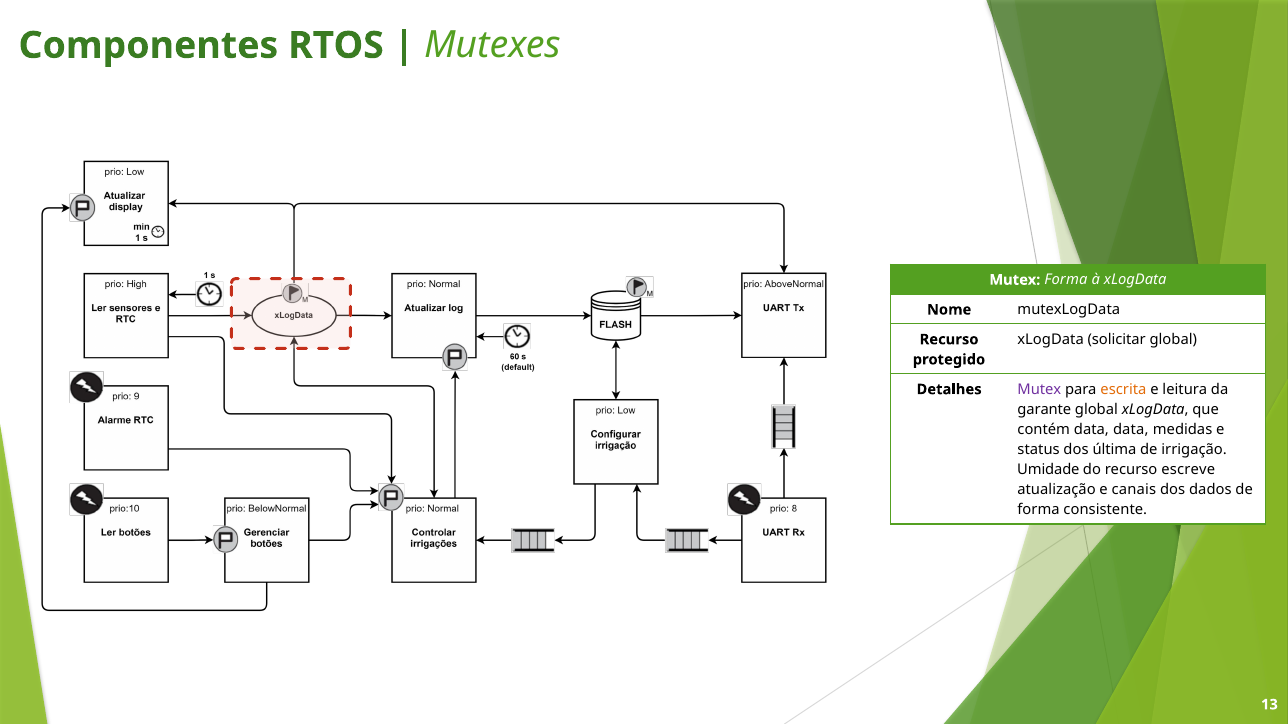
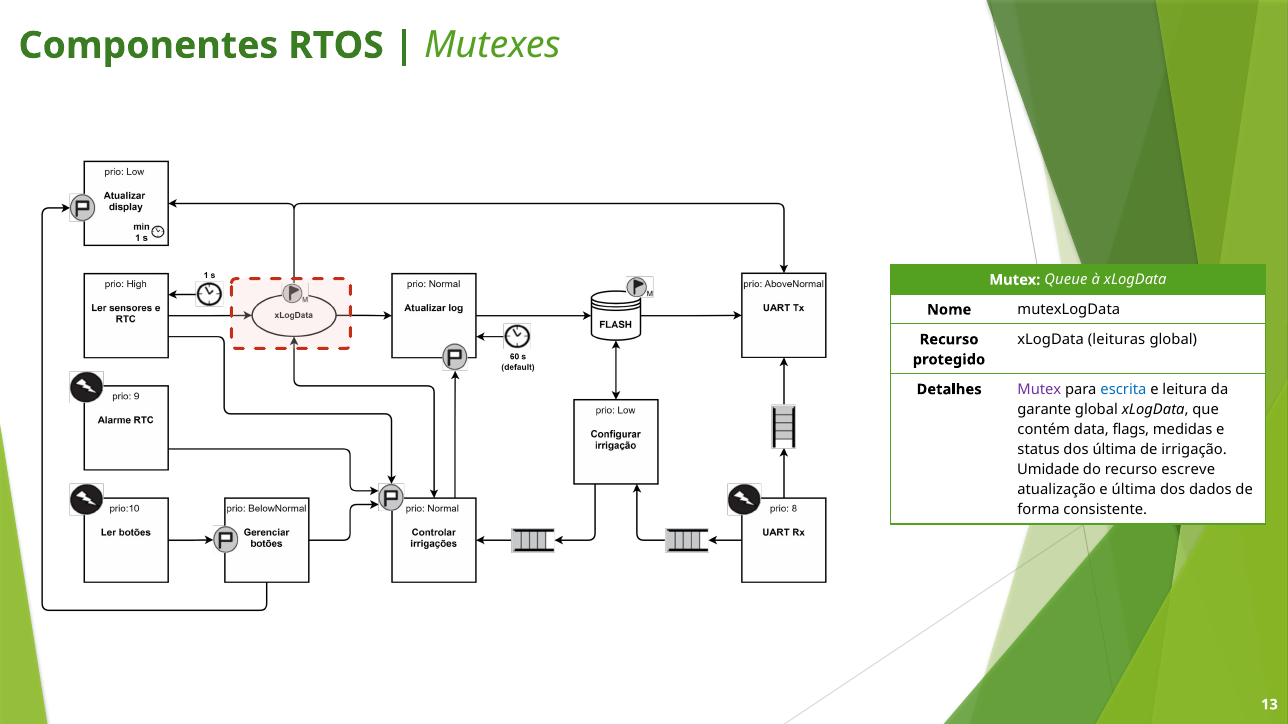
Mutex Forma: Forma -> Queue
solicitar: solicitar -> leituras
escrita colour: orange -> blue
data data: data -> flags
e canais: canais -> última
